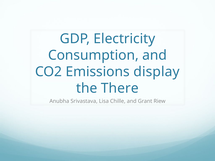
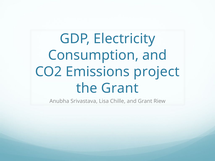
display: display -> project
the There: There -> Grant
